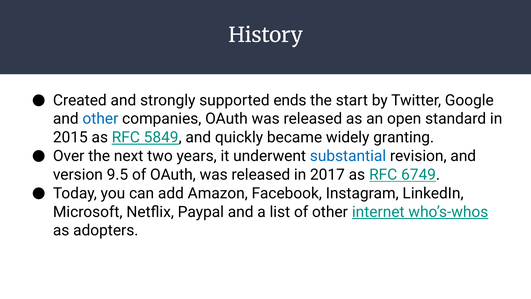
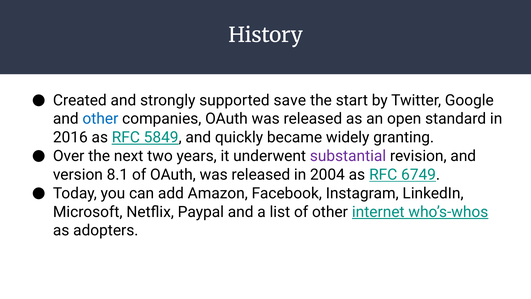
ends: ends -> save
2015: 2015 -> 2016
substantial colour: blue -> purple
9.5: 9.5 -> 8.1
2017: 2017 -> 2004
